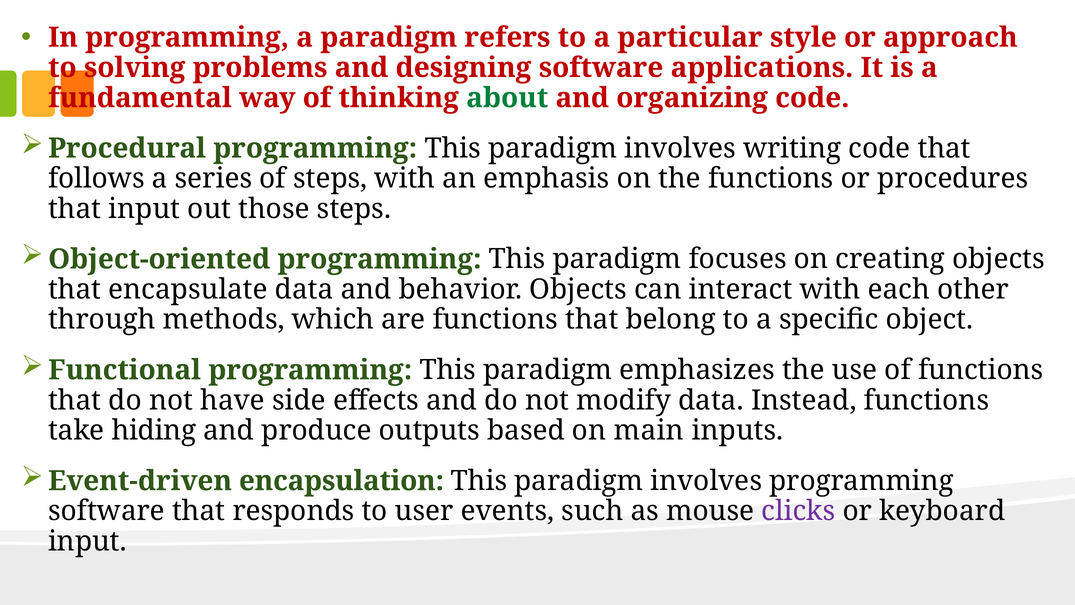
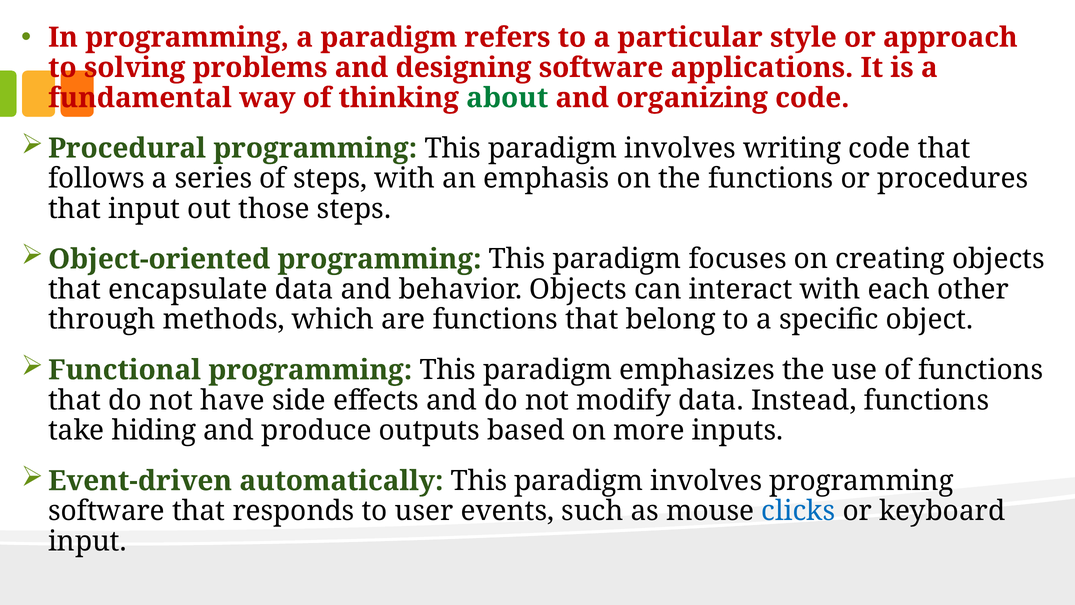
main: main -> more
encapsulation: encapsulation -> automatically
clicks colour: purple -> blue
